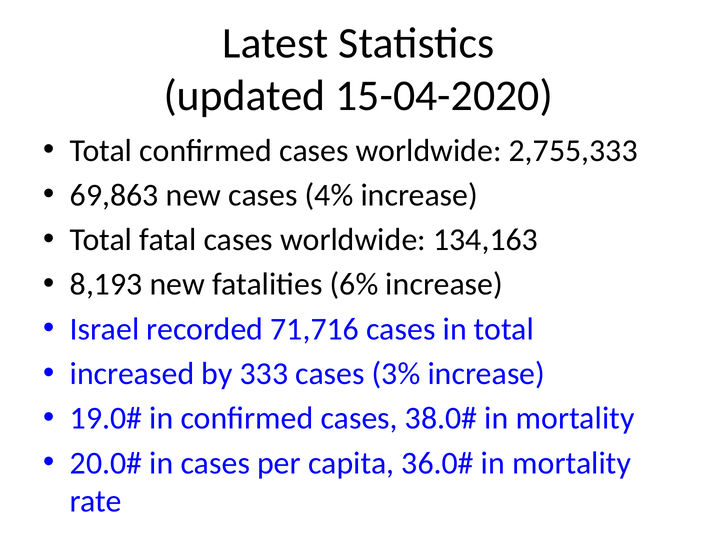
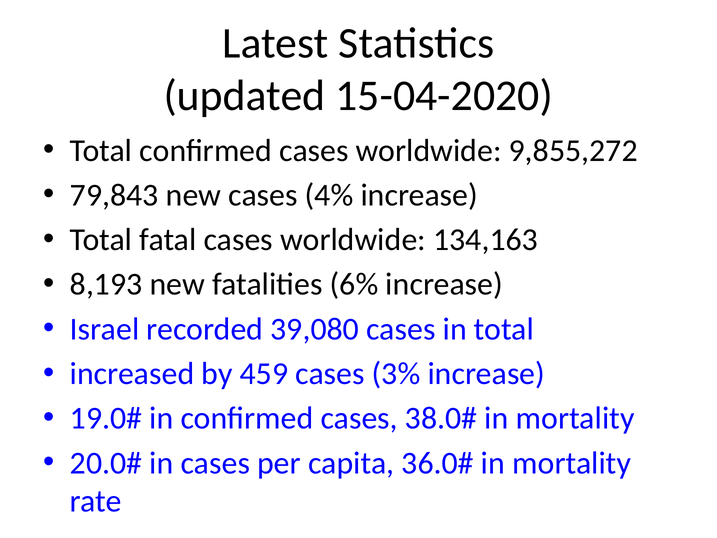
2,755,333: 2,755,333 -> 9,855,272
69,863: 69,863 -> 79,843
71,716: 71,716 -> 39,080
333: 333 -> 459
